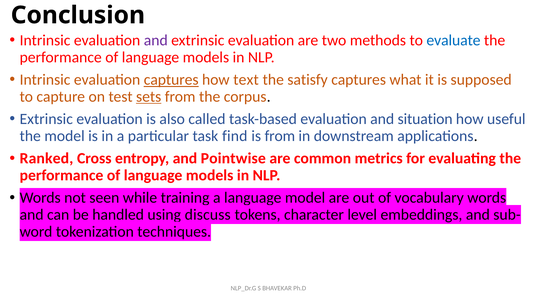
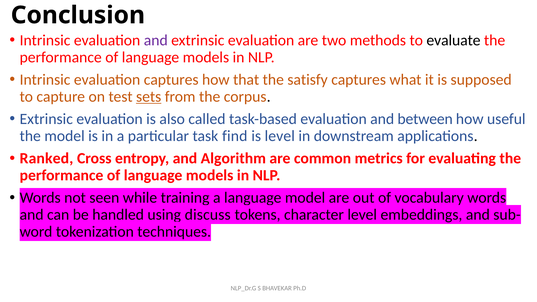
evaluate colour: blue -> black
captures at (171, 80) underline: present -> none
text: text -> that
situation: situation -> between
is from: from -> level
Pointwise: Pointwise -> Algorithm
